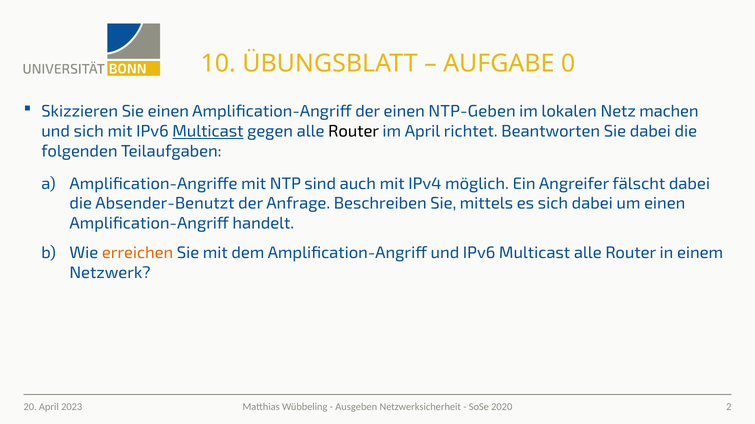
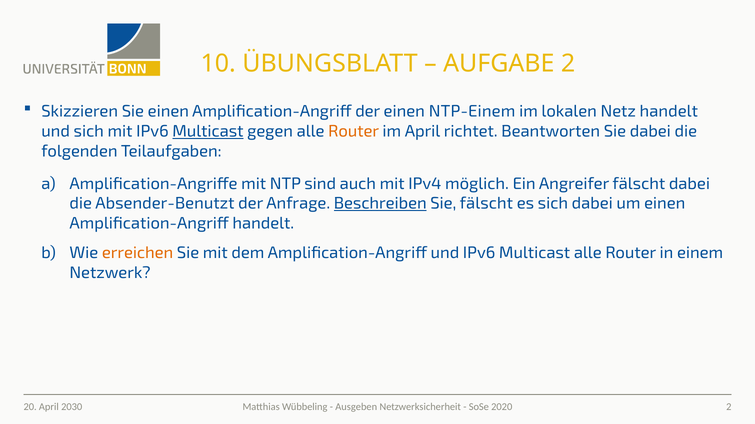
AUFGABE 0: 0 -> 2
NTP-Geben: NTP-Geben -> NTP-Einem
Netz machen: machen -> handelt
Router at (354, 131) colour: black -> orange
Beschreiben underline: none -> present
Sie mittels: mittels -> fälscht
2023: 2023 -> 2030
